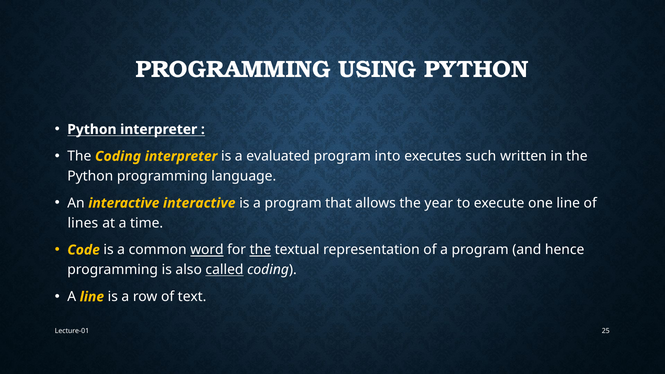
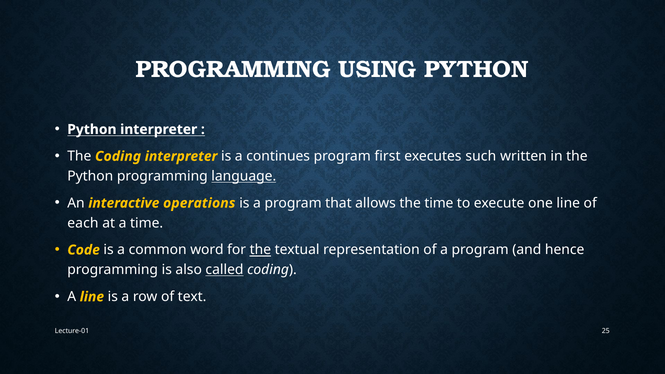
evaluated: evaluated -> continues
into: into -> first
language underline: none -> present
interactive interactive: interactive -> operations
the year: year -> time
lines: lines -> each
word underline: present -> none
